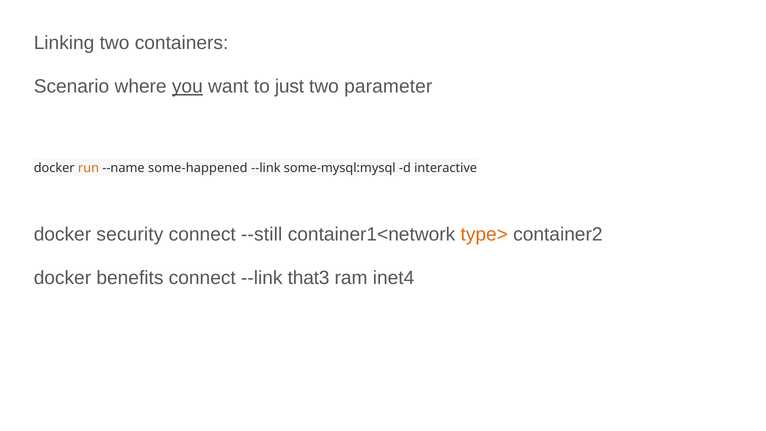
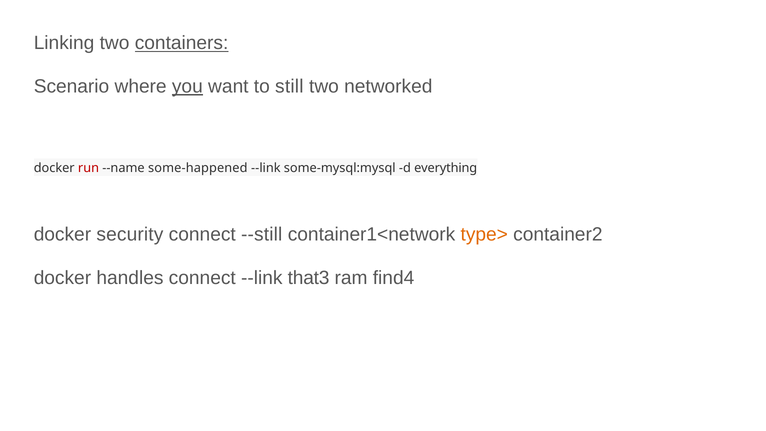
containers underline: none -> present
just: just -> still
parameter: parameter -> networked
run colour: orange -> red
interactive: interactive -> everything
benefits: benefits -> handles
inet4: inet4 -> find4
